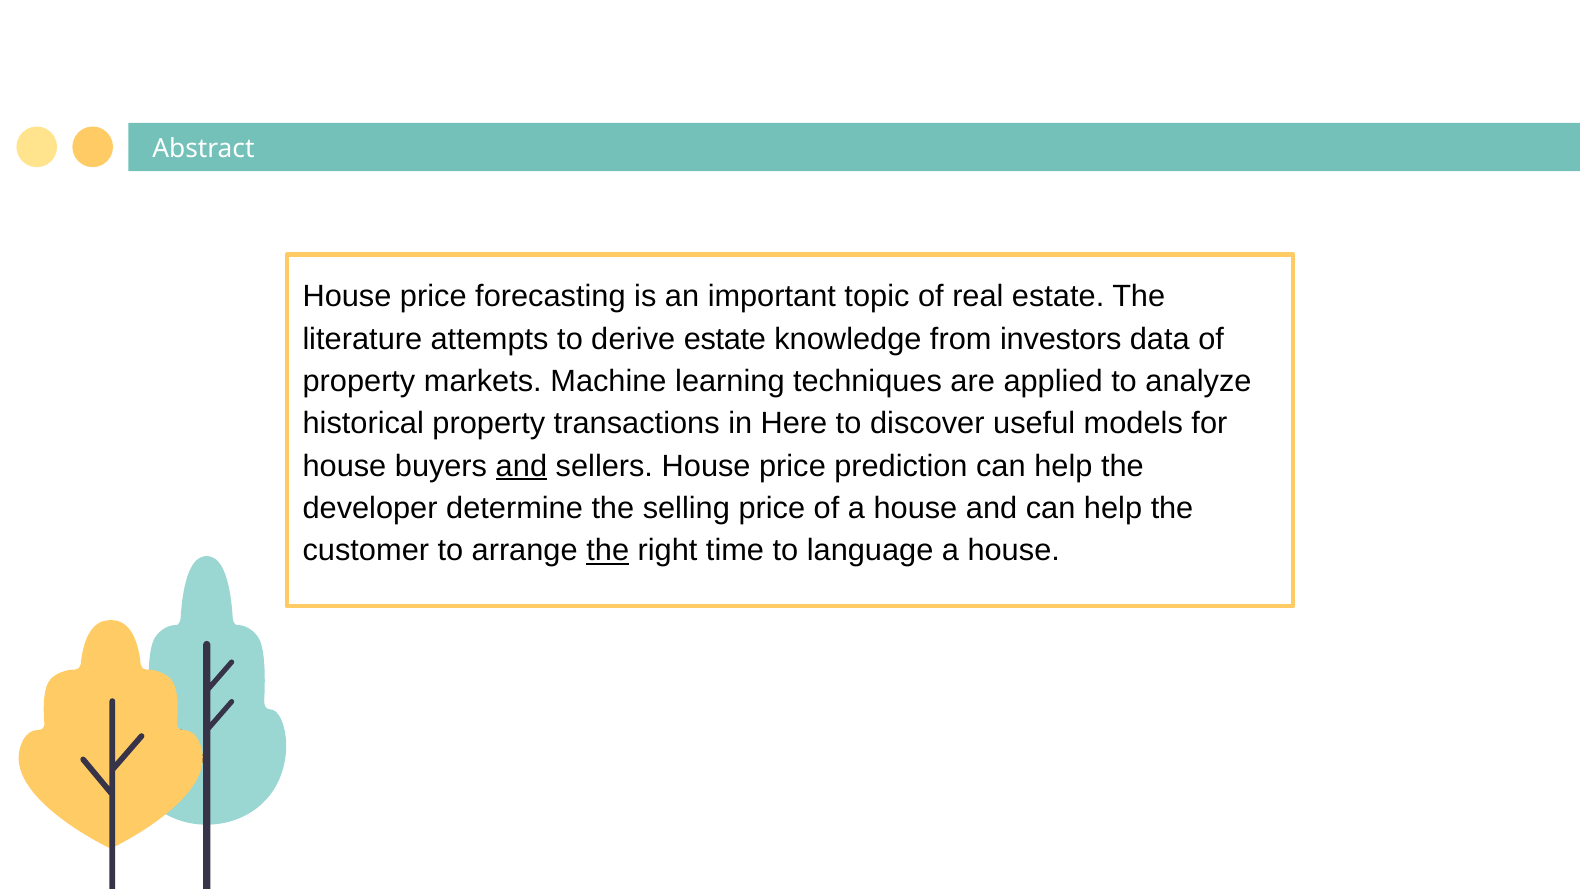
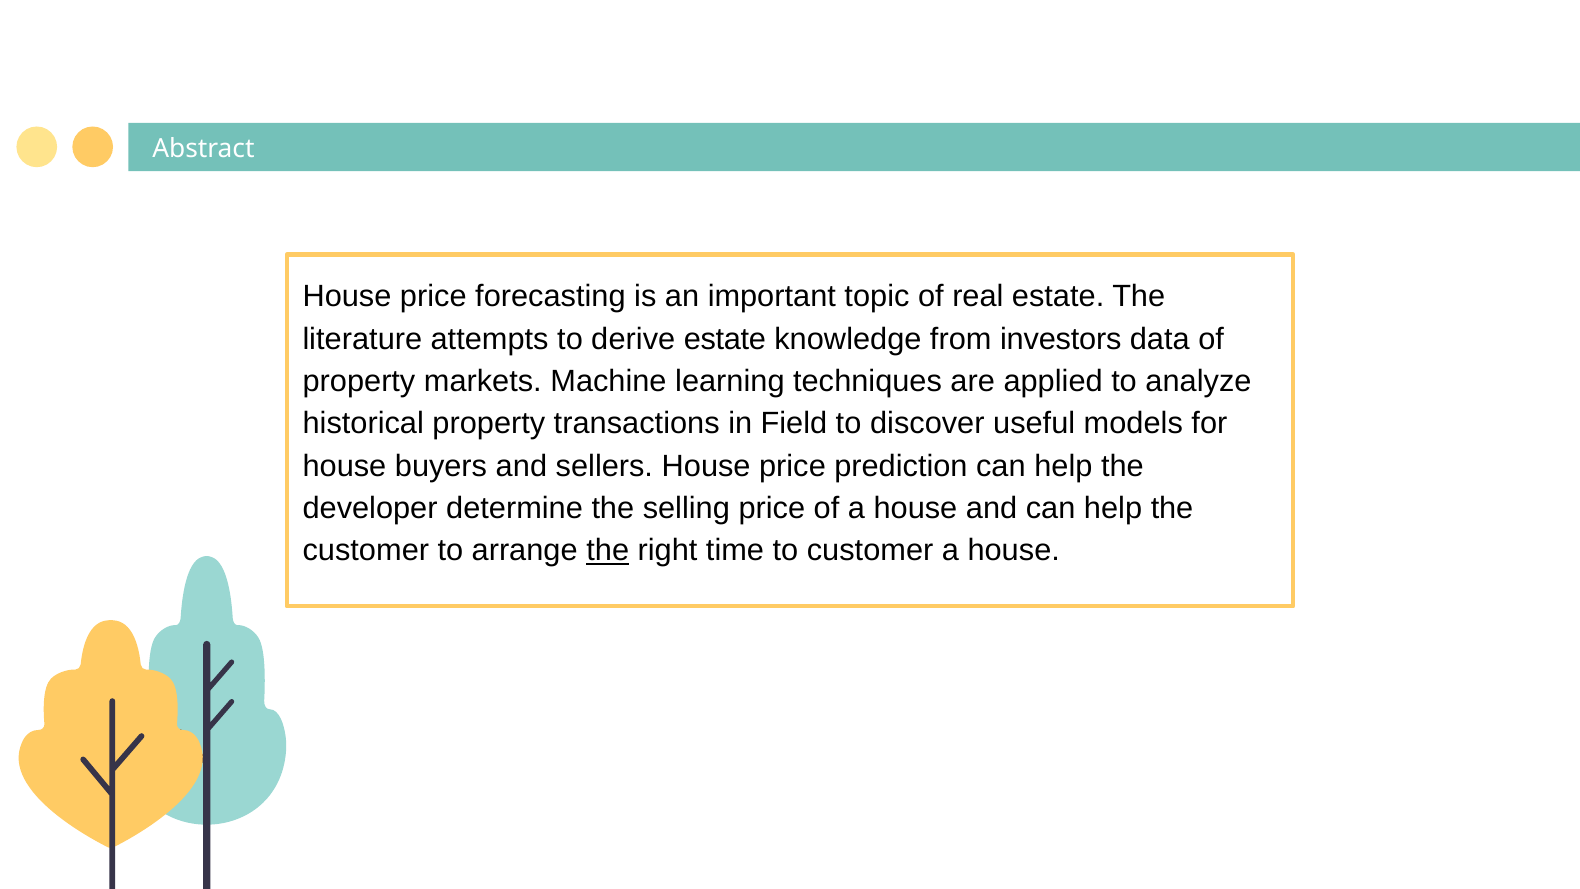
Here: Here -> Field
and at (521, 466) underline: present -> none
to language: language -> customer
